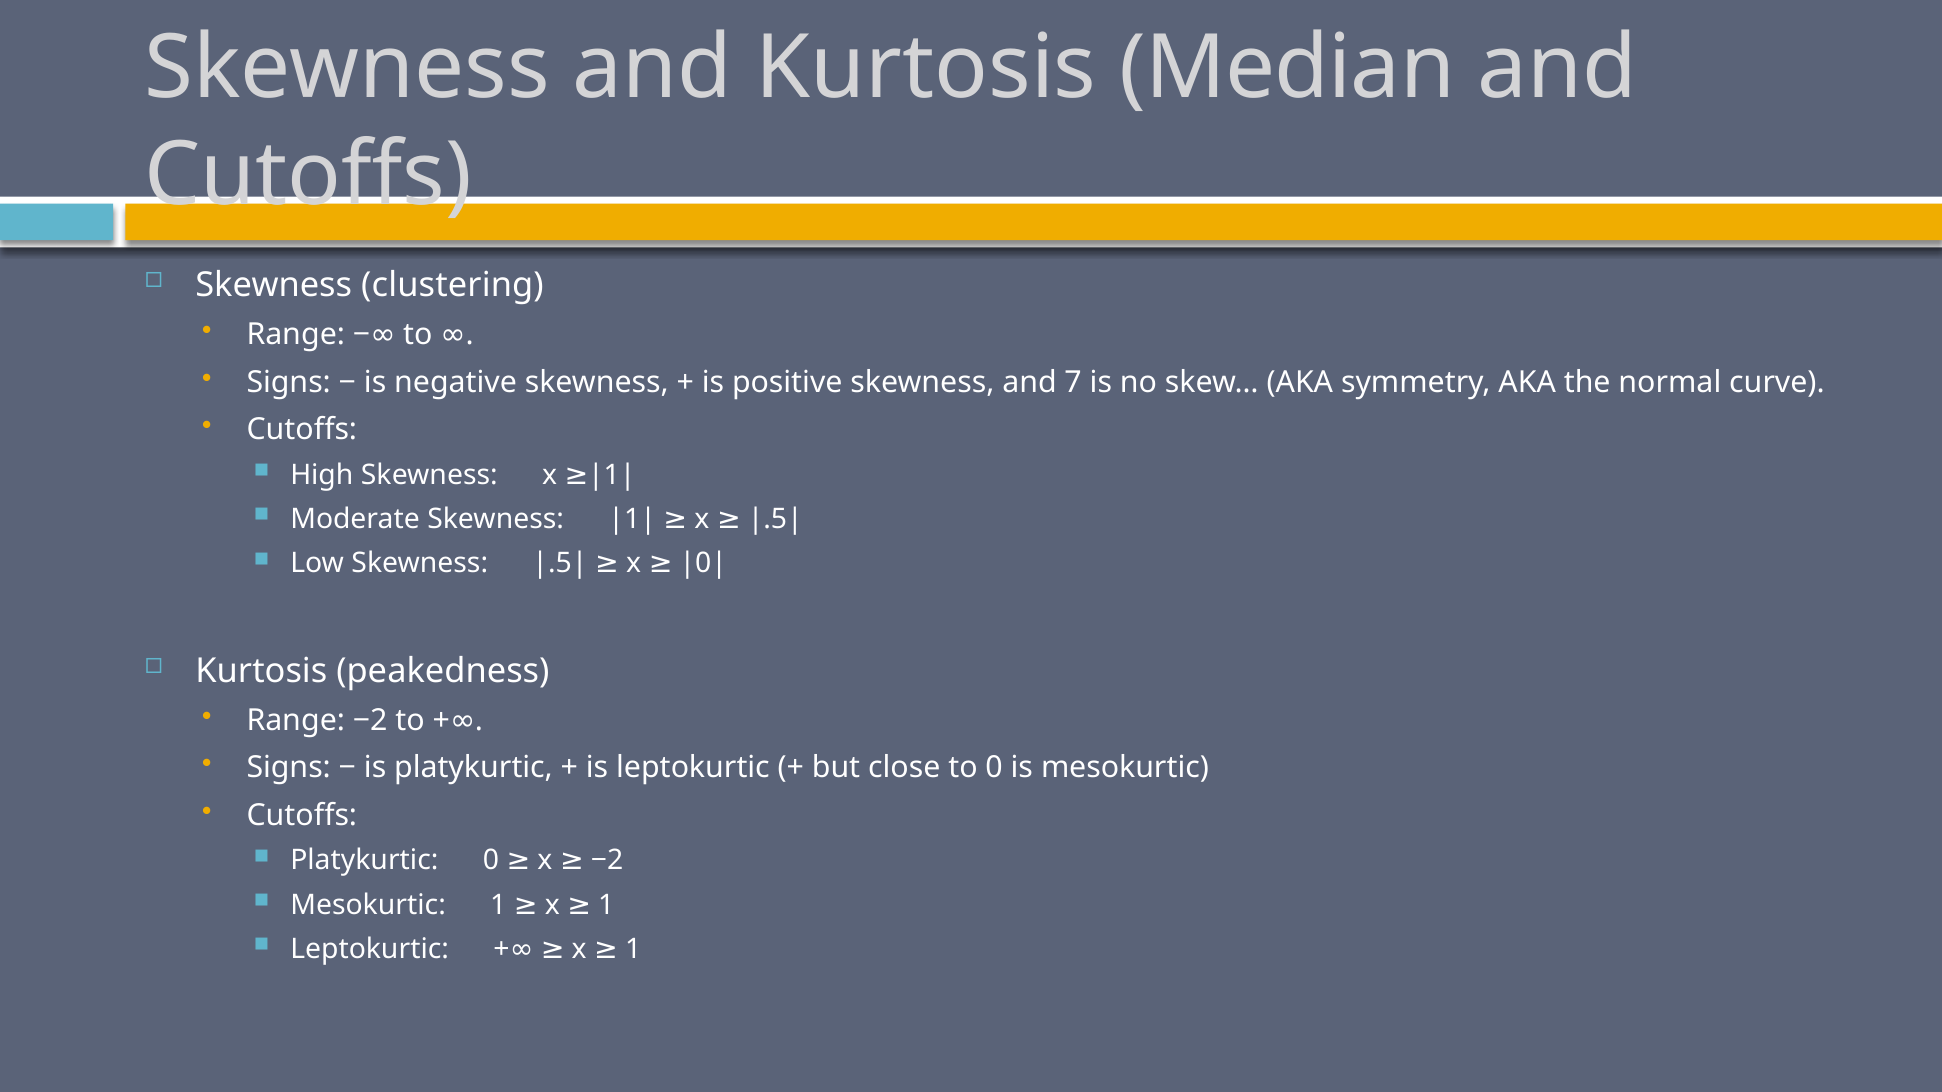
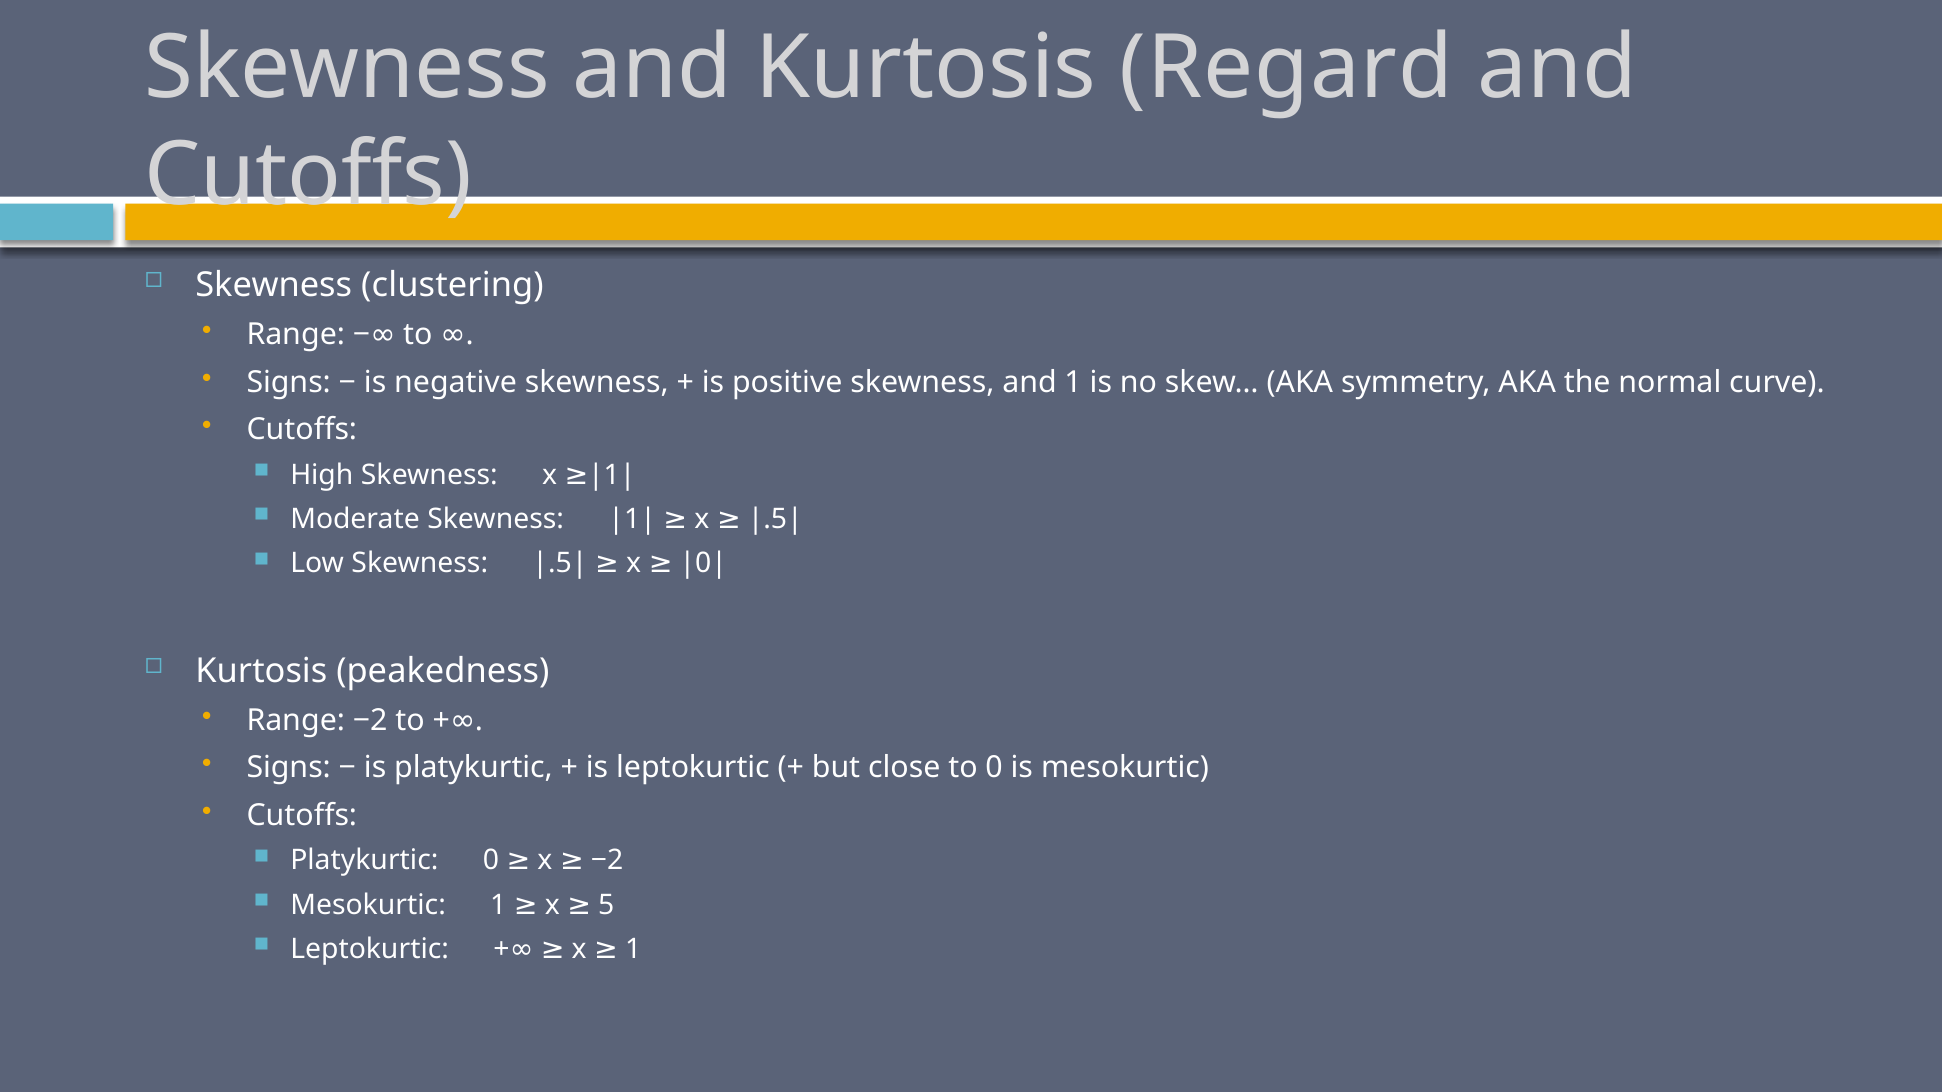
Median: Median -> Regard
and 7: 7 -> 1
1 x 1: 1 -> 5
